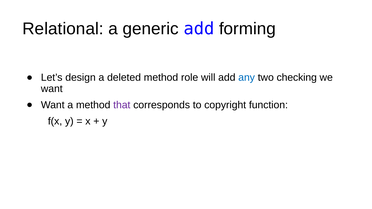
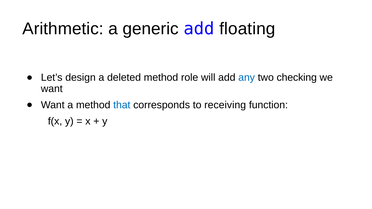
Relational: Relational -> Arithmetic
forming: forming -> floating
that colour: purple -> blue
copyright: copyright -> receiving
